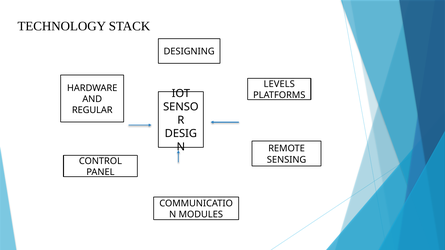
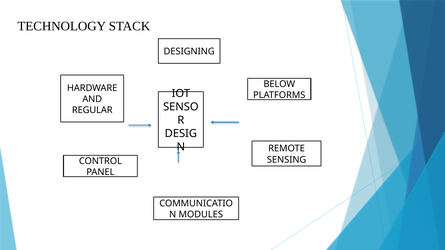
LEVELS: LEVELS -> BELOW
